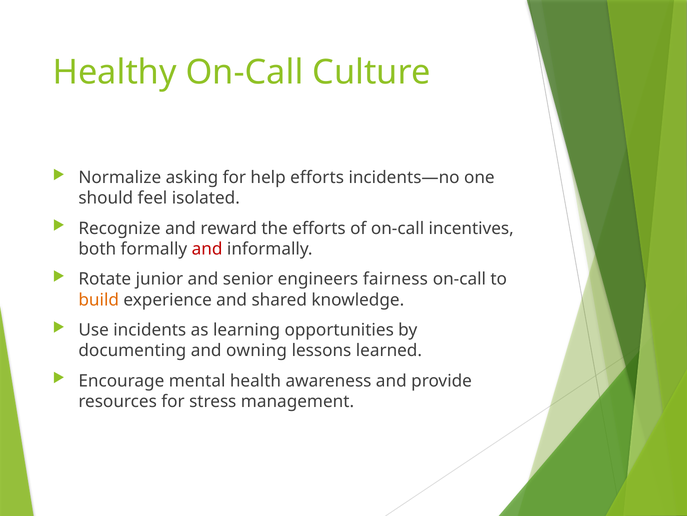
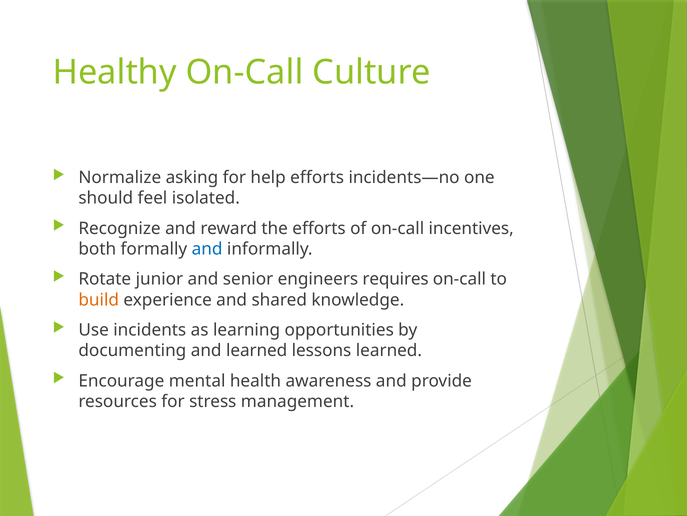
and at (207, 249) colour: red -> blue
fairness: fairness -> requires
and owning: owning -> learned
